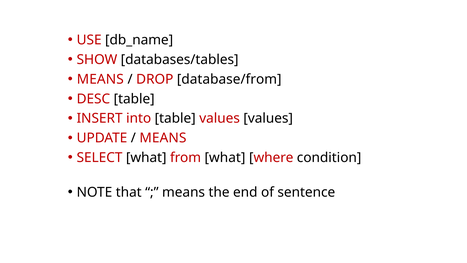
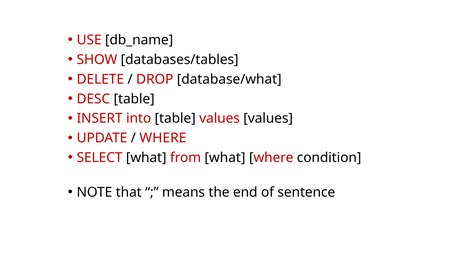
MEANS at (100, 79): MEANS -> DELETE
database/from: database/from -> database/what
MEANS at (163, 138): MEANS -> WHERE
